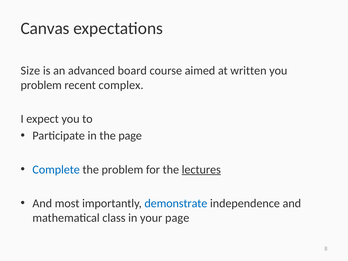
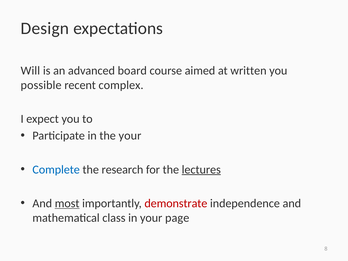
Canvas: Canvas -> Design
Size: Size -> Will
problem at (41, 85): problem -> possible
the page: page -> your
the problem: problem -> research
most underline: none -> present
demonstrate colour: blue -> red
